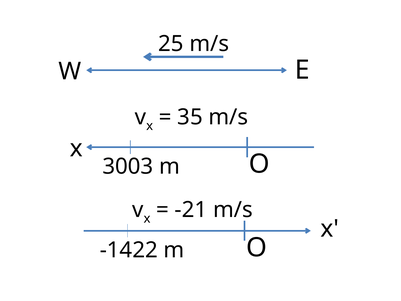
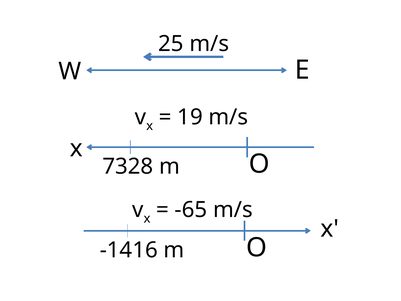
35: 35 -> 19
3003: 3003 -> 7328
-21: -21 -> -65
-1422: -1422 -> -1416
